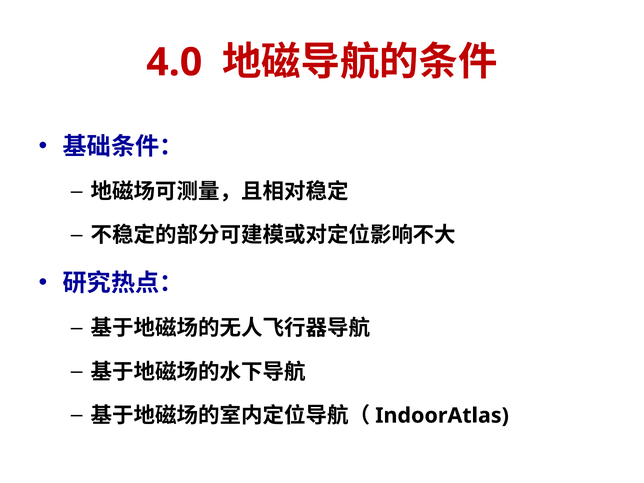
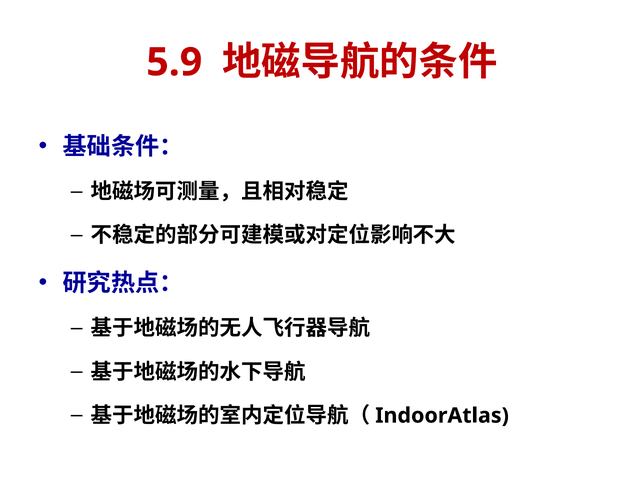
4.0: 4.0 -> 5.9
